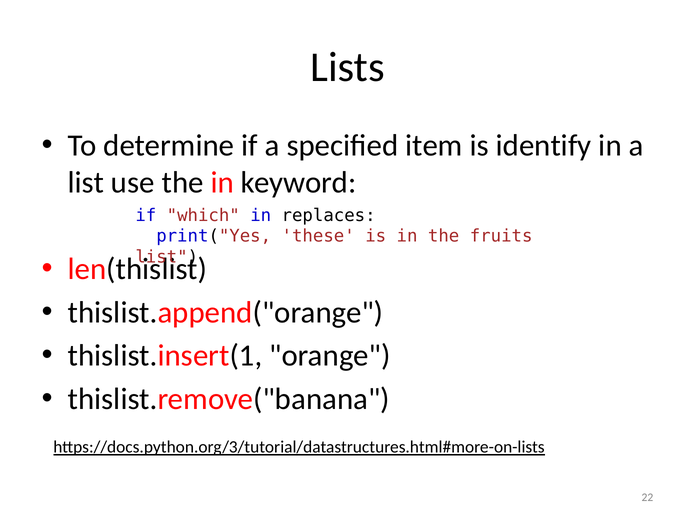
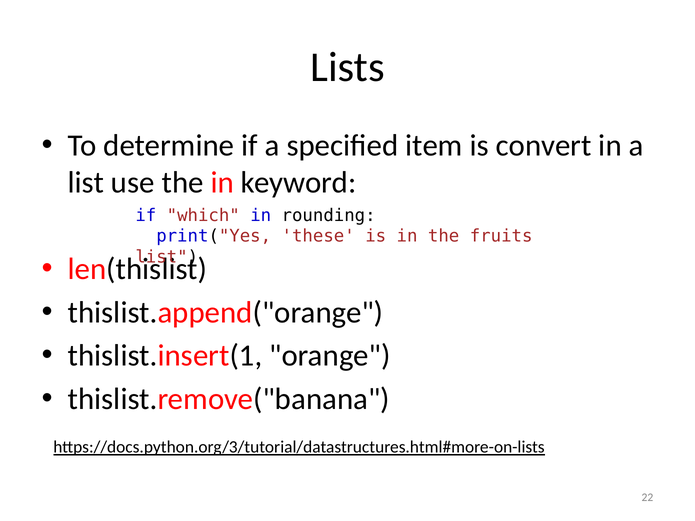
identify: identify -> convert
replaces: replaces -> rounding
